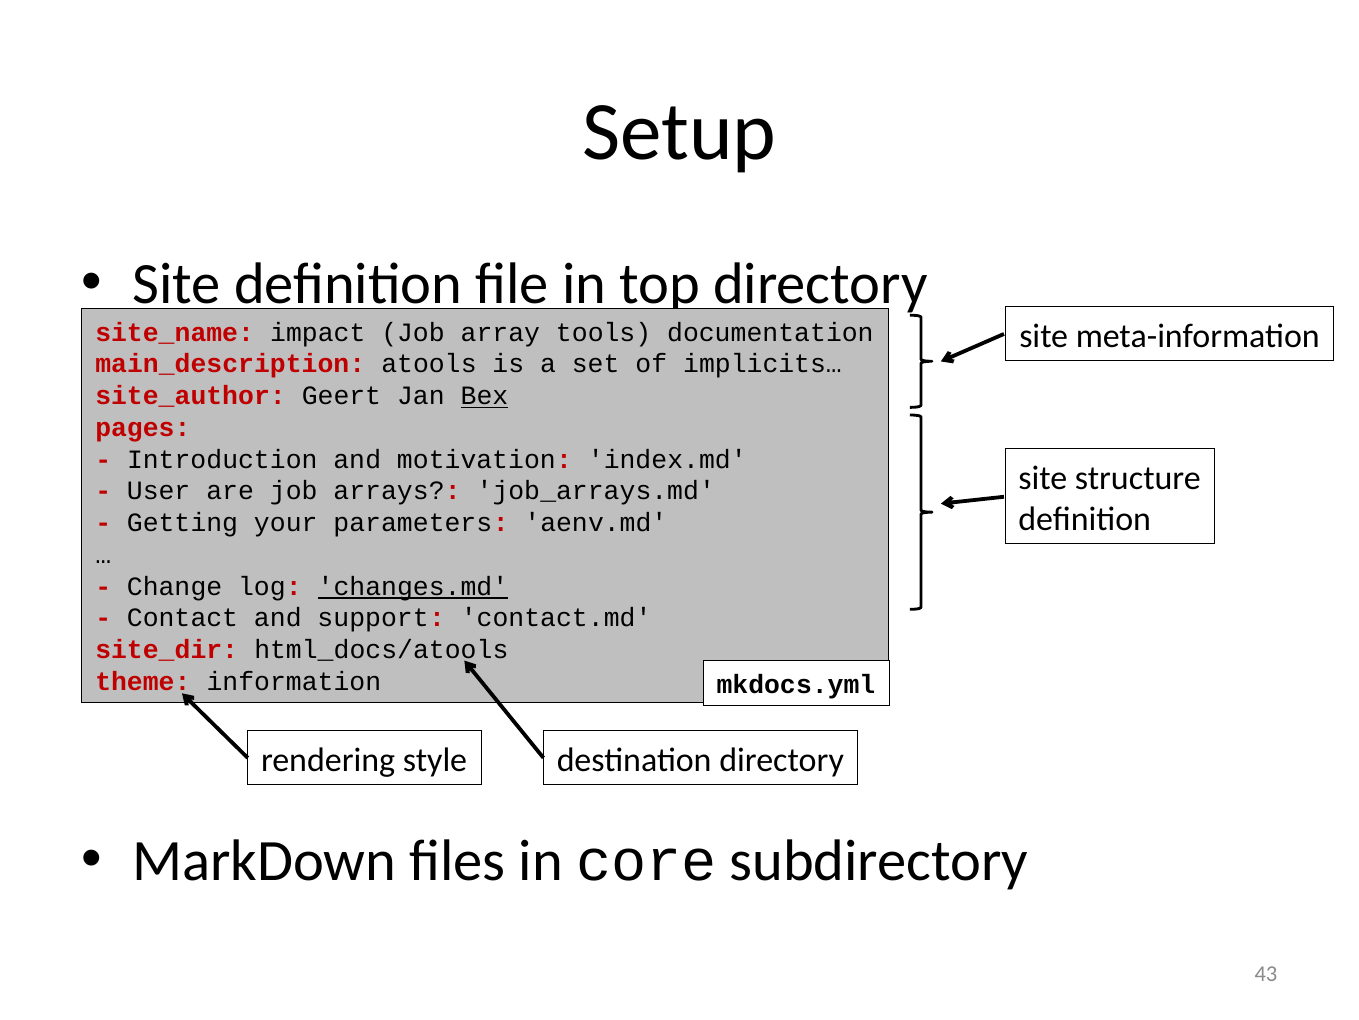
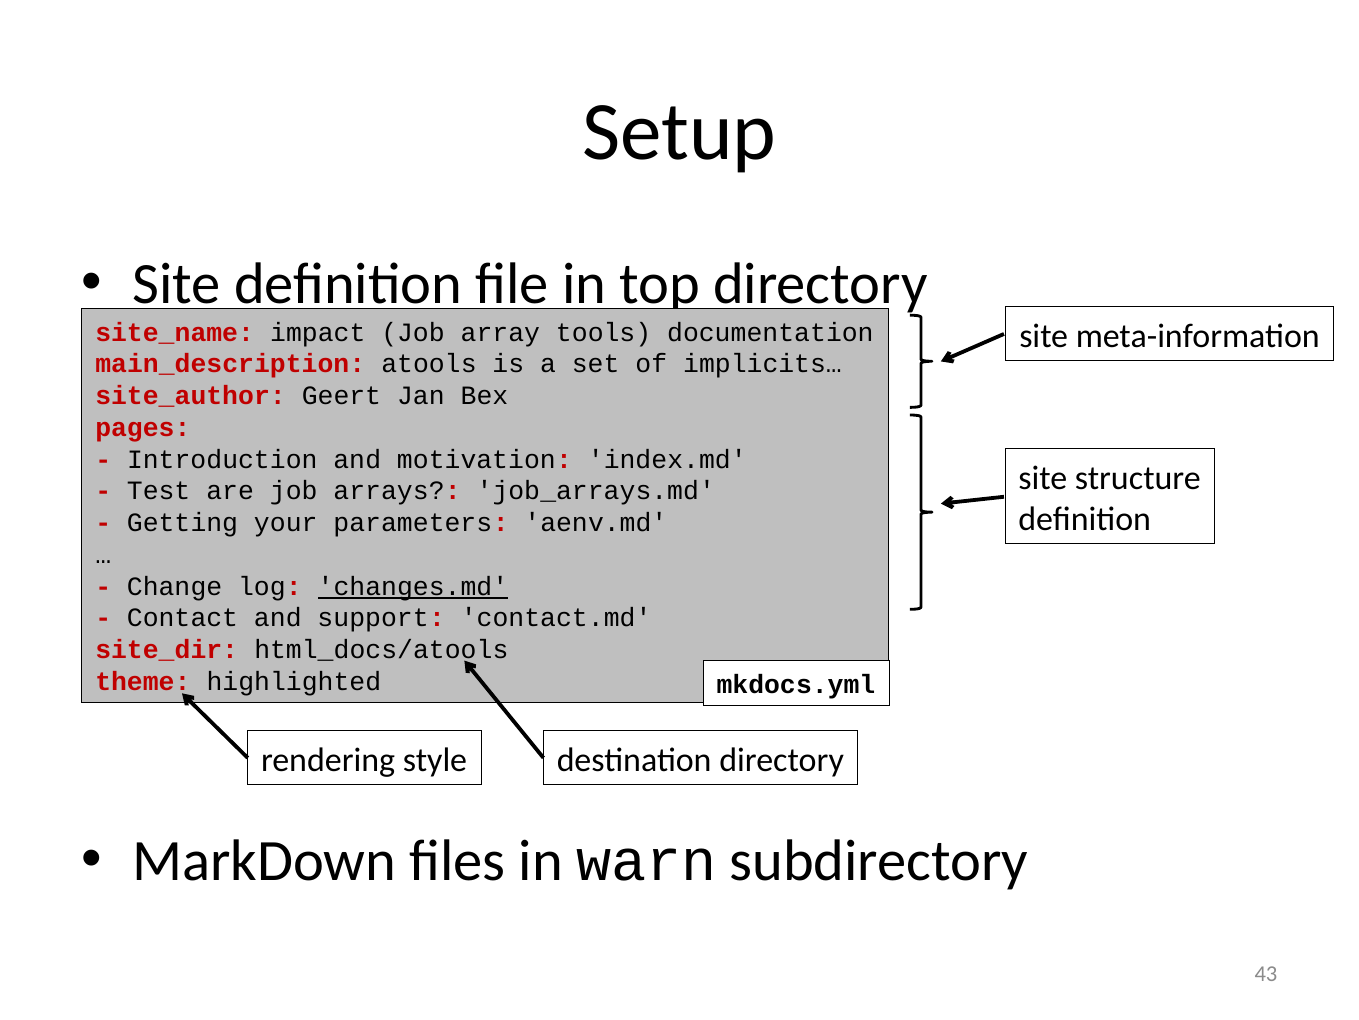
Bex underline: present -> none
User: User -> Test
information: information -> highlighted
core: core -> warn
